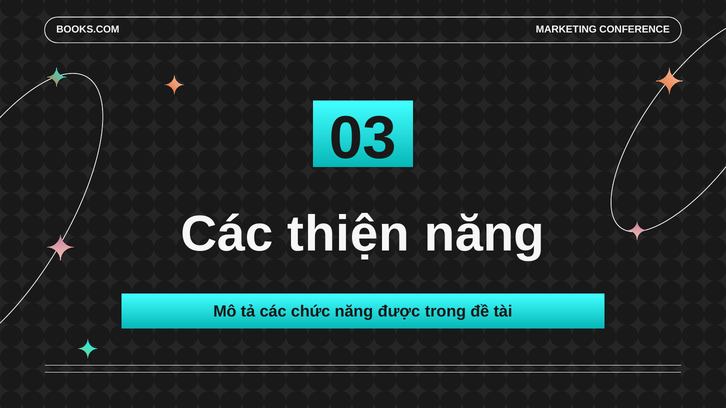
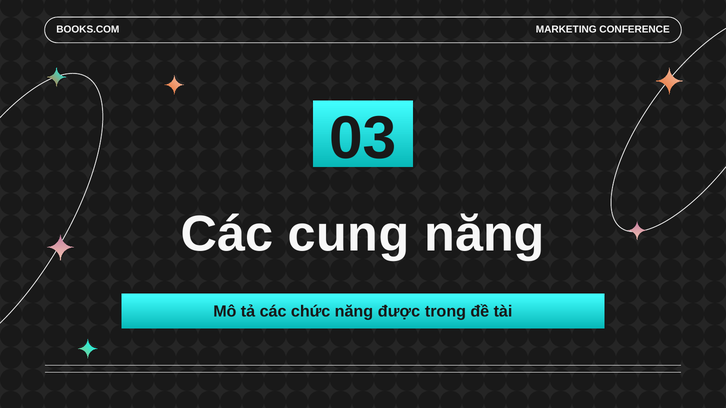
thiện: thiện -> cung
